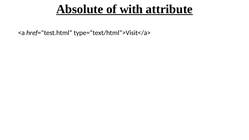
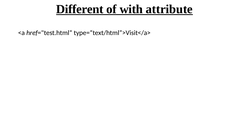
Absolute: Absolute -> Different
